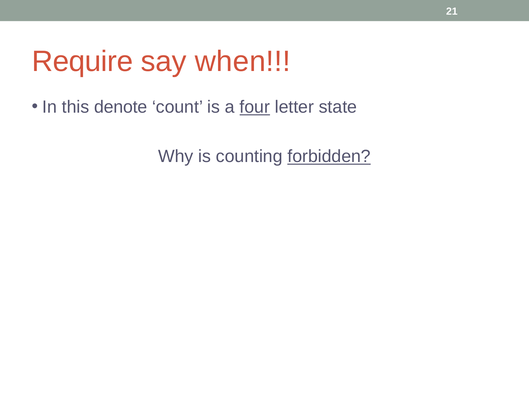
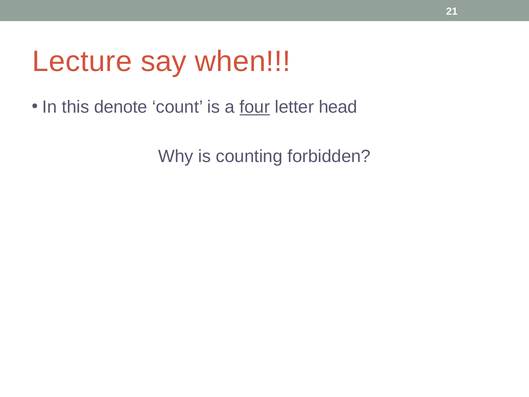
Require: Require -> Lecture
state: state -> head
forbidden underline: present -> none
